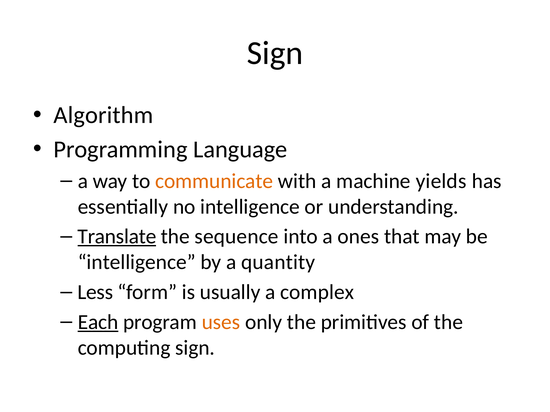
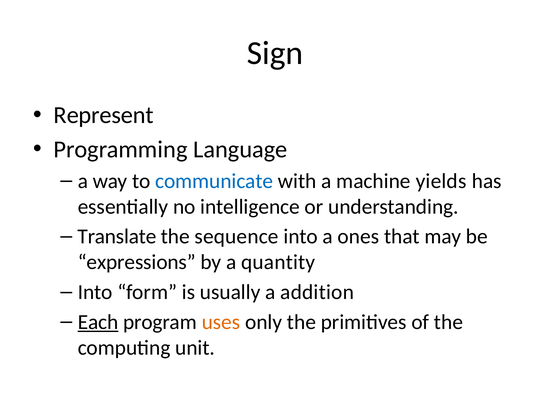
Algorithm: Algorithm -> Represent
communicate colour: orange -> blue
Translate underline: present -> none
intelligence at (137, 263): intelligence -> expressions
Less at (95, 292): Less -> Into
complex: complex -> addition
computing sign: sign -> unit
